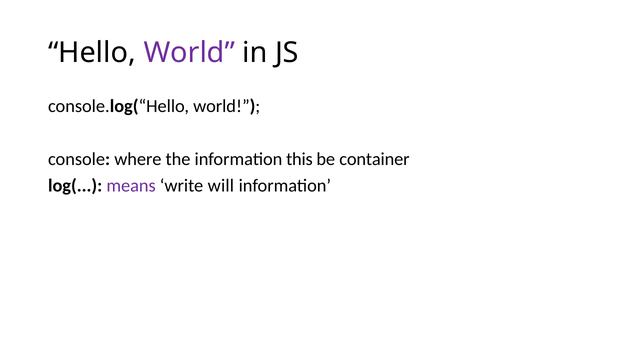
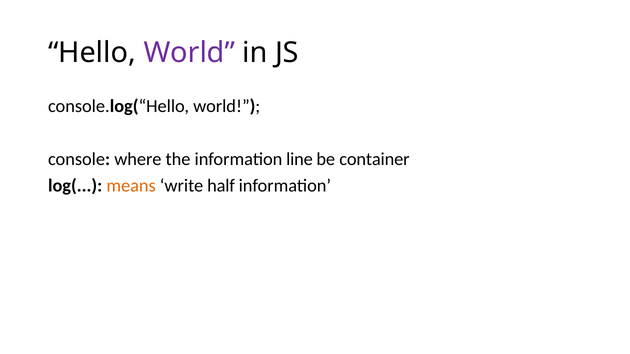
this: this -> line
means colour: purple -> orange
will: will -> half
